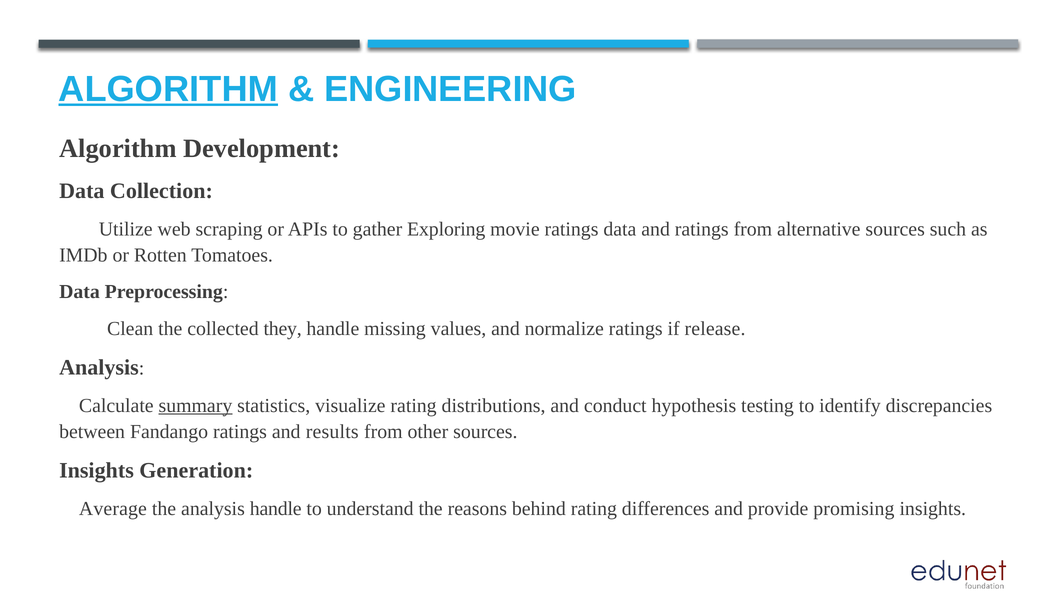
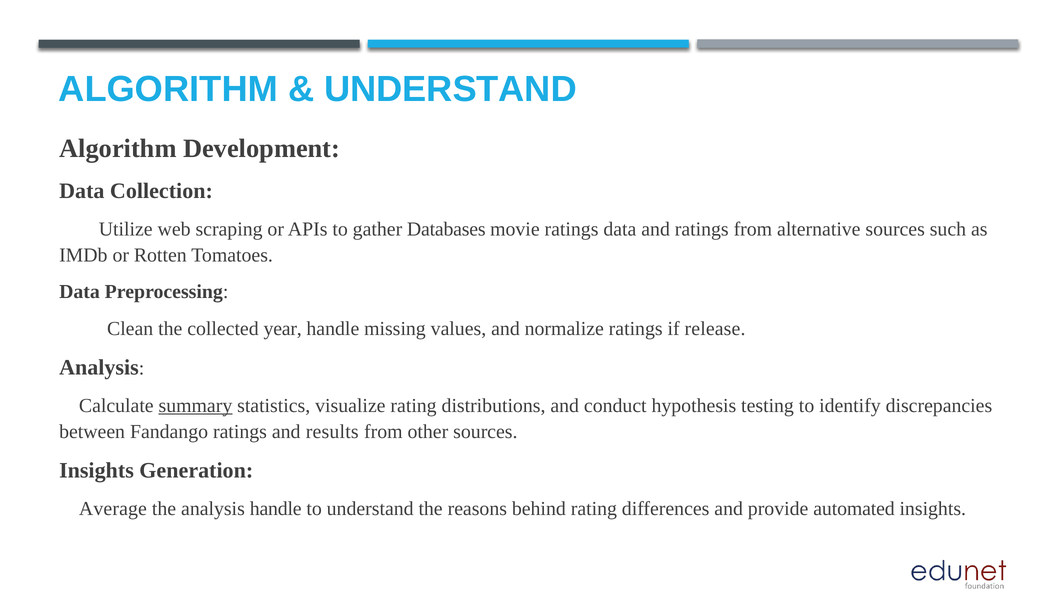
ALGORITHM at (168, 89) underline: present -> none
ENGINEERING at (451, 89): ENGINEERING -> UNDERSTAND
Exploring: Exploring -> Databases
they: they -> year
promising: promising -> automated
